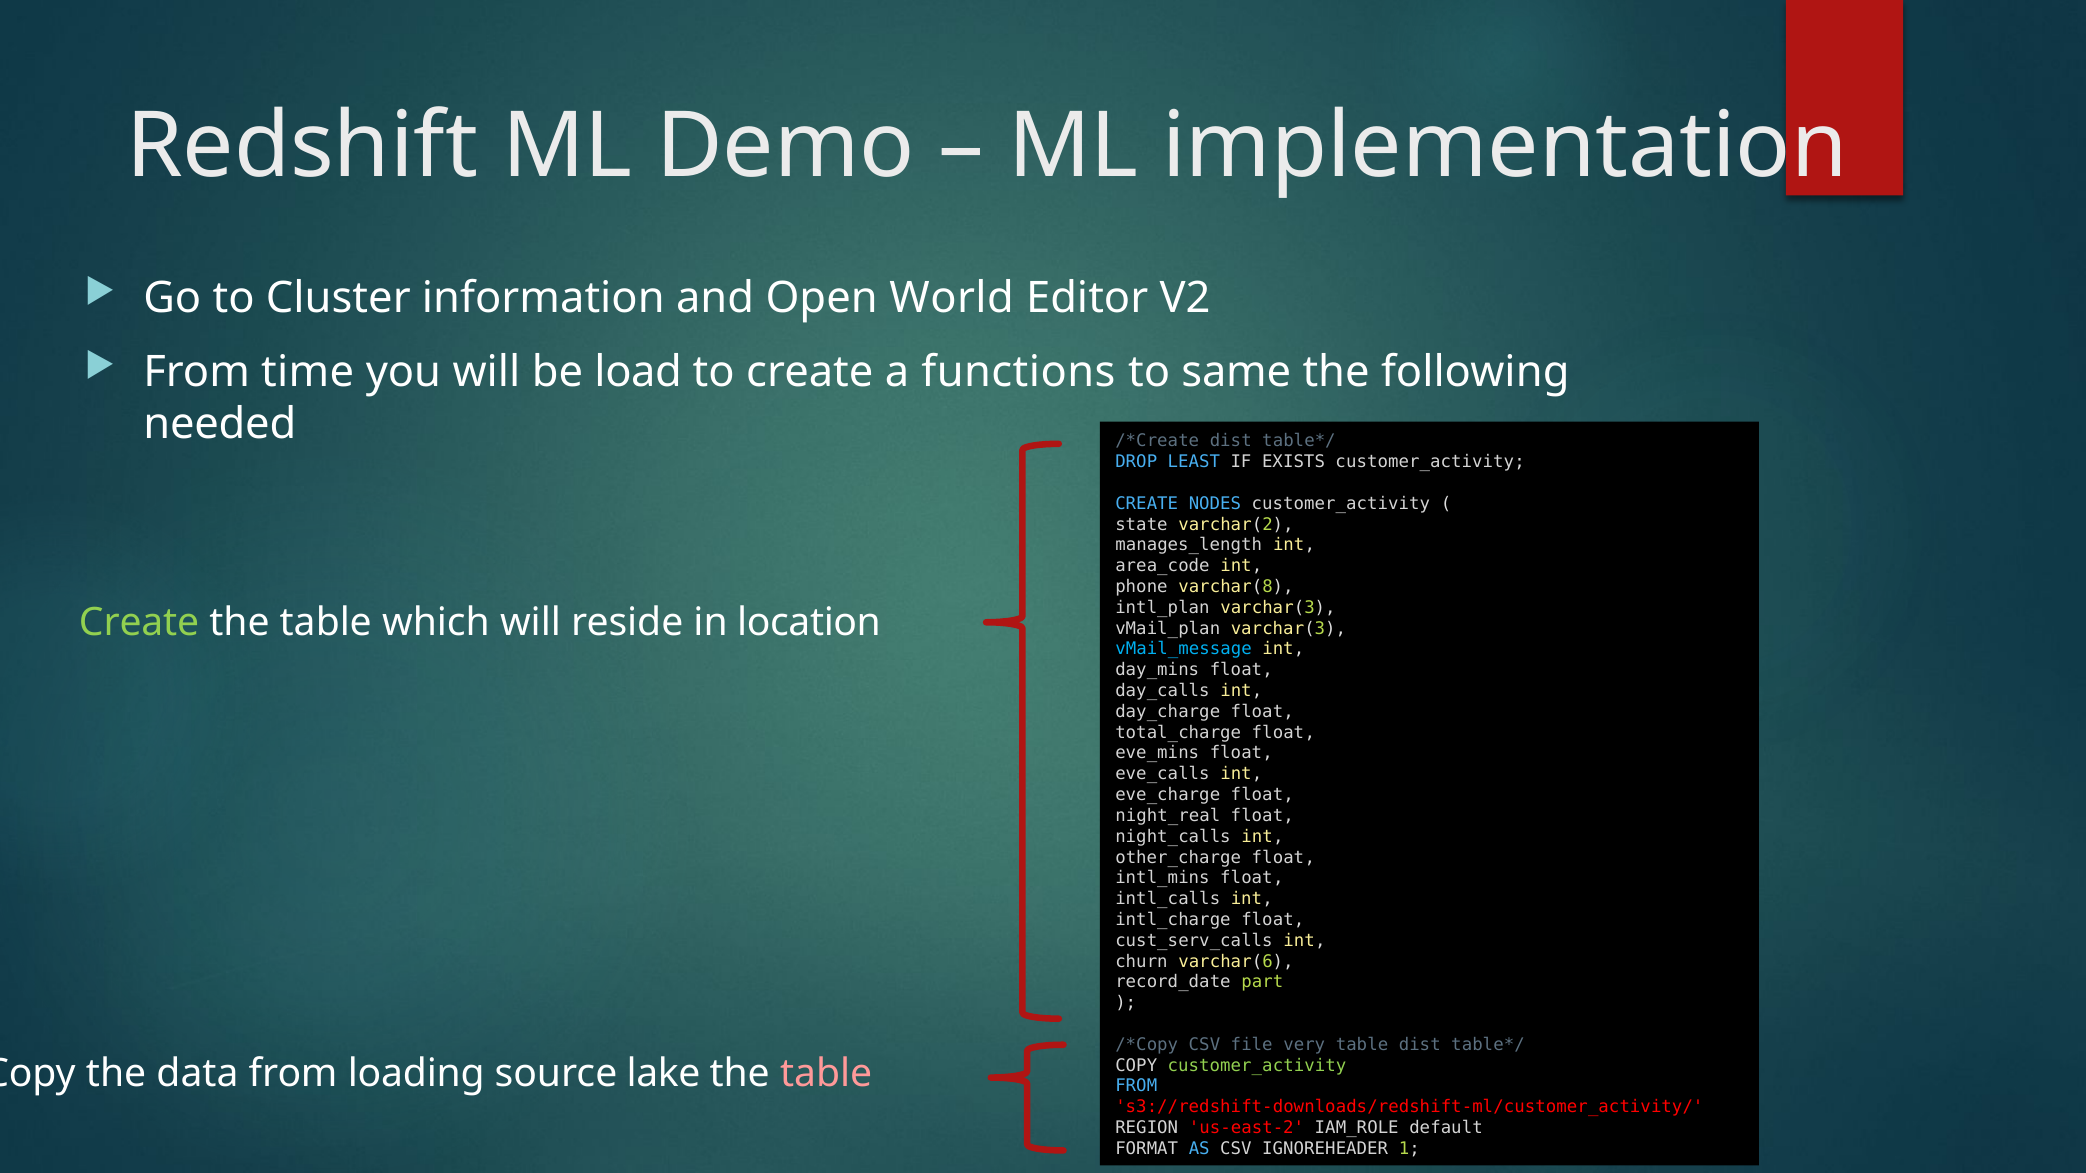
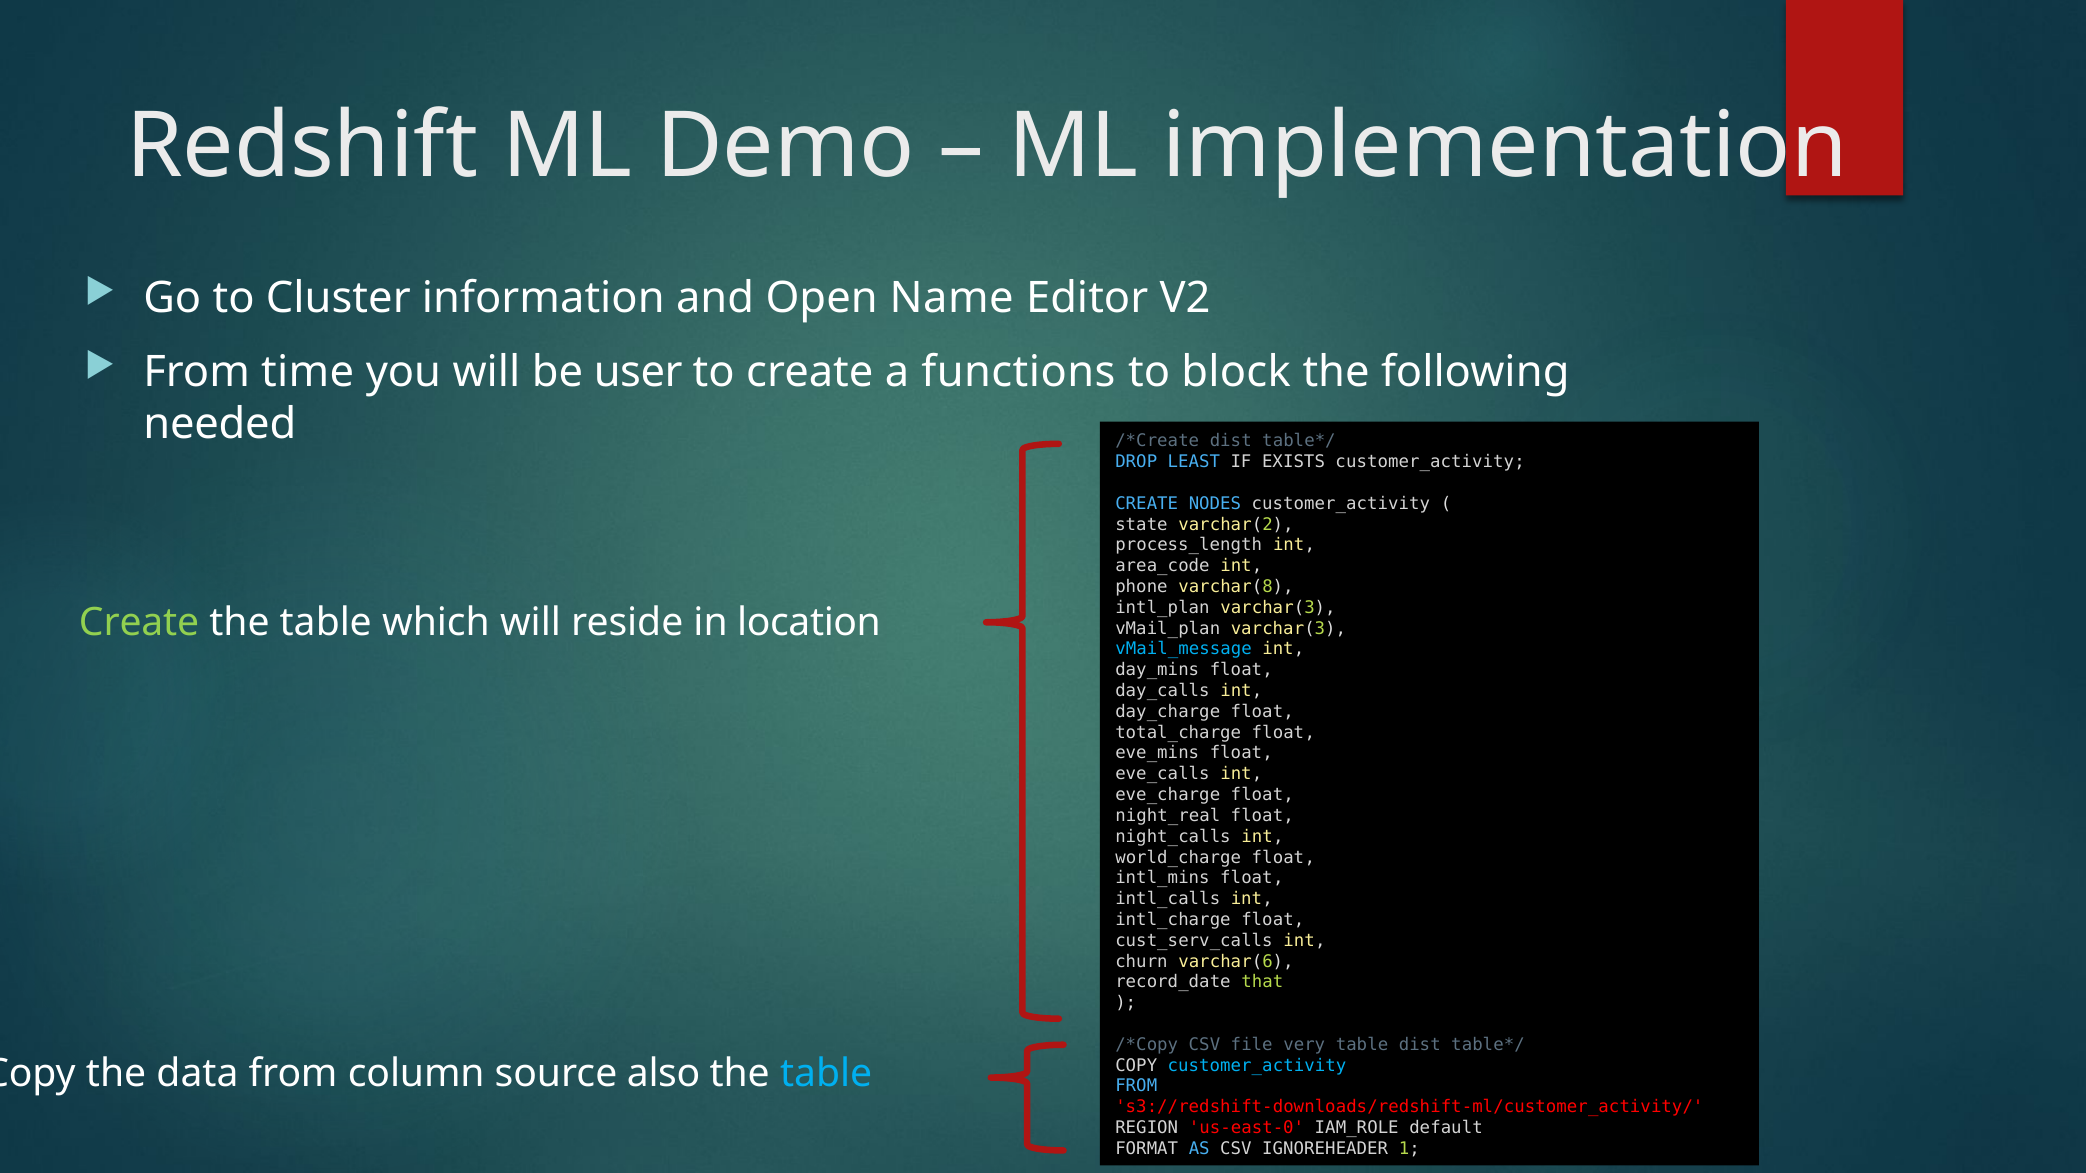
World: World -> Name
load: load -> user
same: same -> block
manages_length: manages_length -> process_length
other_charge: other_charge -> world_charge
part: part -> that
customer_activity at (1257, 1066) colour: light green -> light blue
loading: loading -> column
lake: lake -> also
table at (826, 1074) colour: pink -> light blue
us-east-2: us-east-2 -> us-east-0
